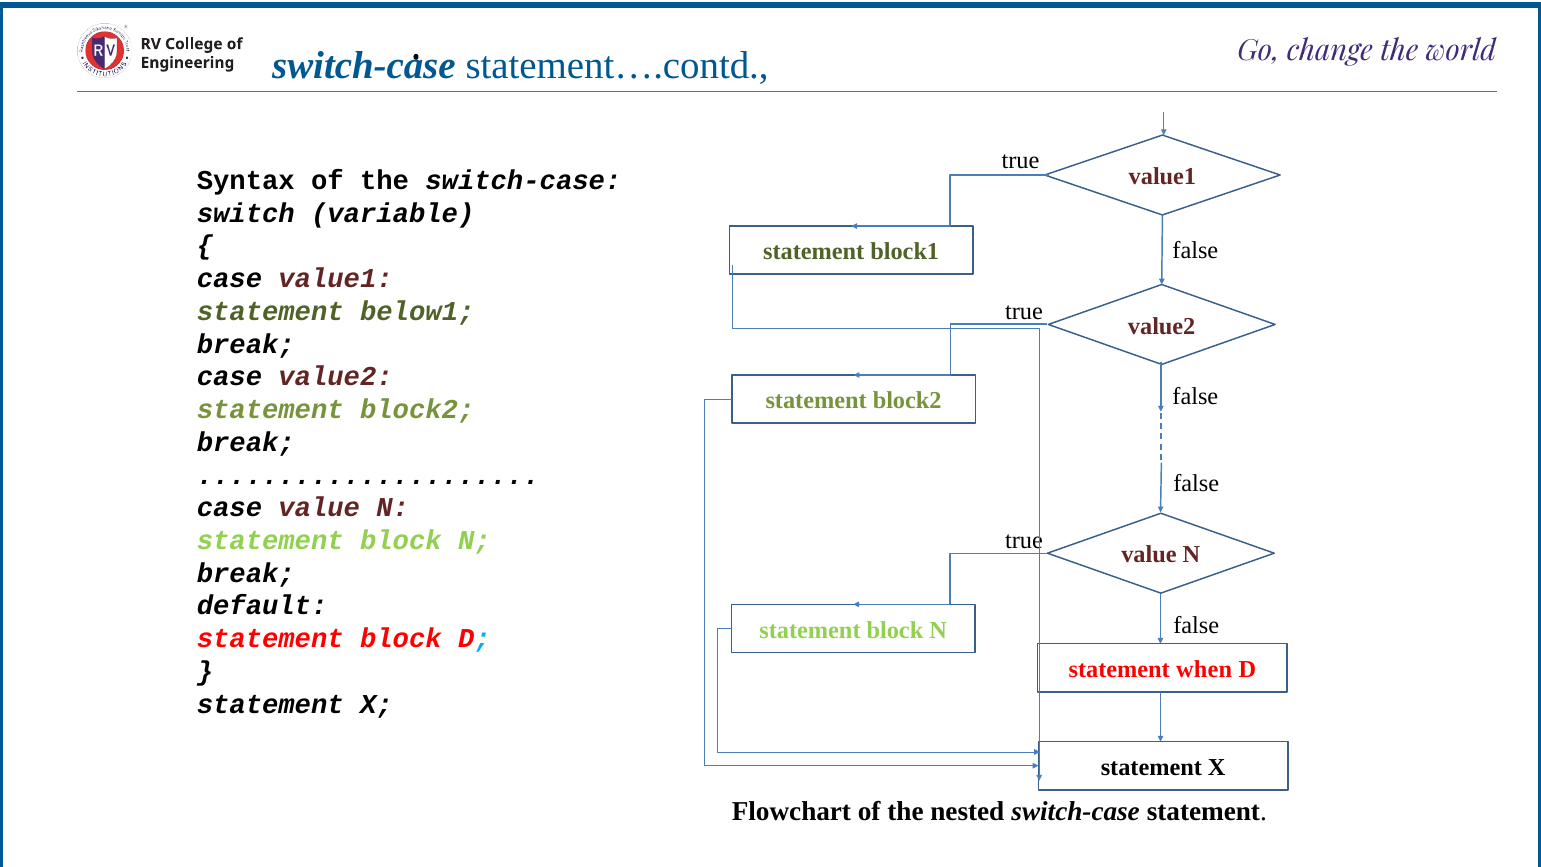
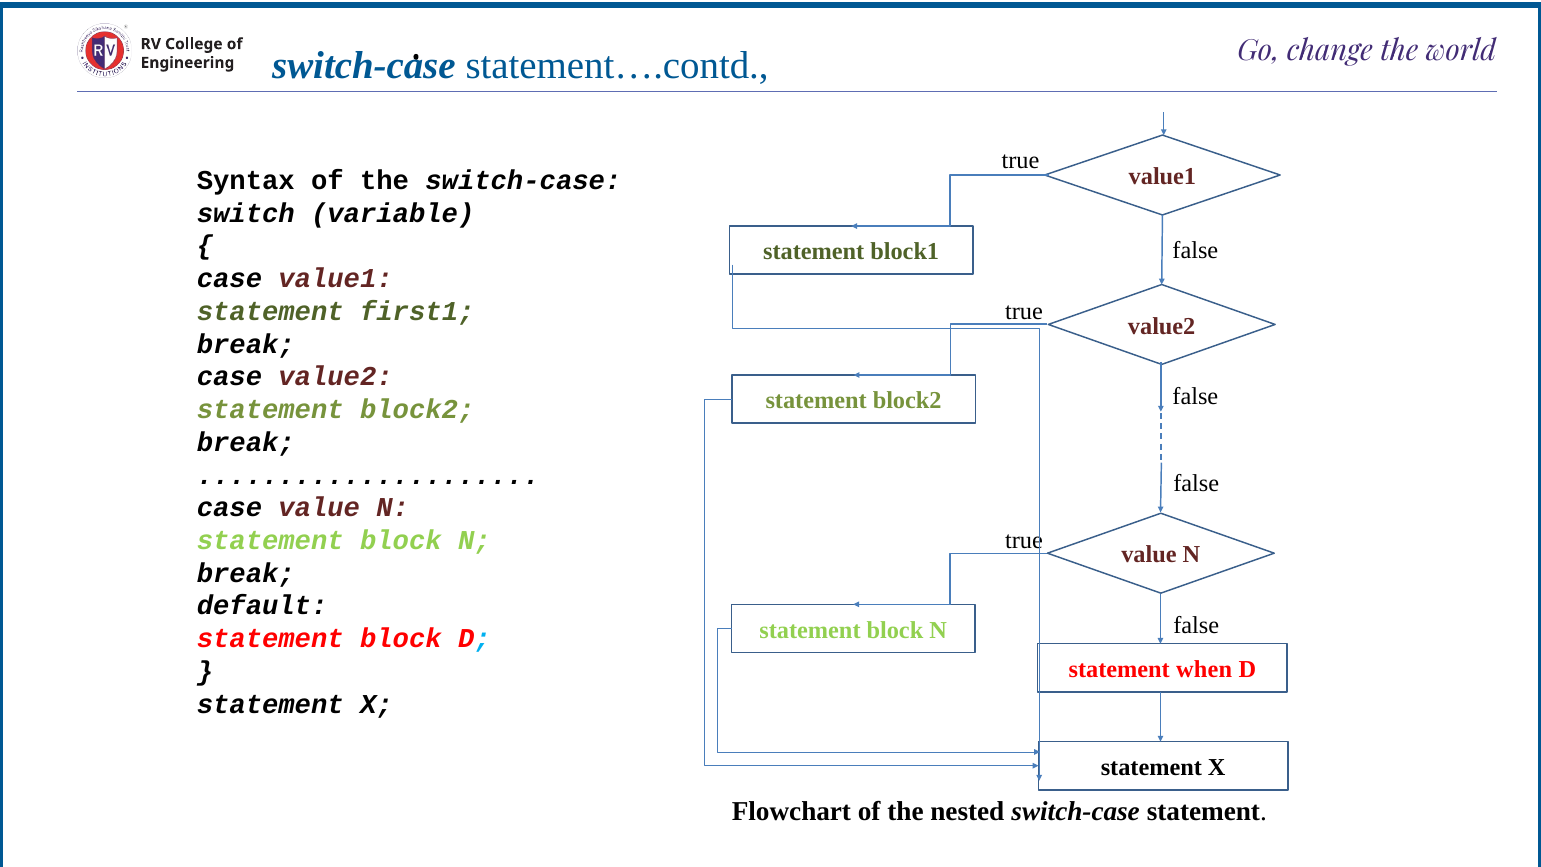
below1: below1 -> first1
